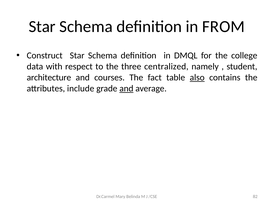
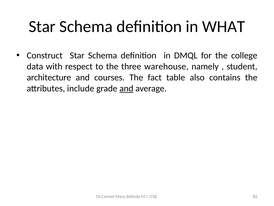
FROM: FROM -> WHAT
centralized: centralized -> warehouse
also underline: present -> none
